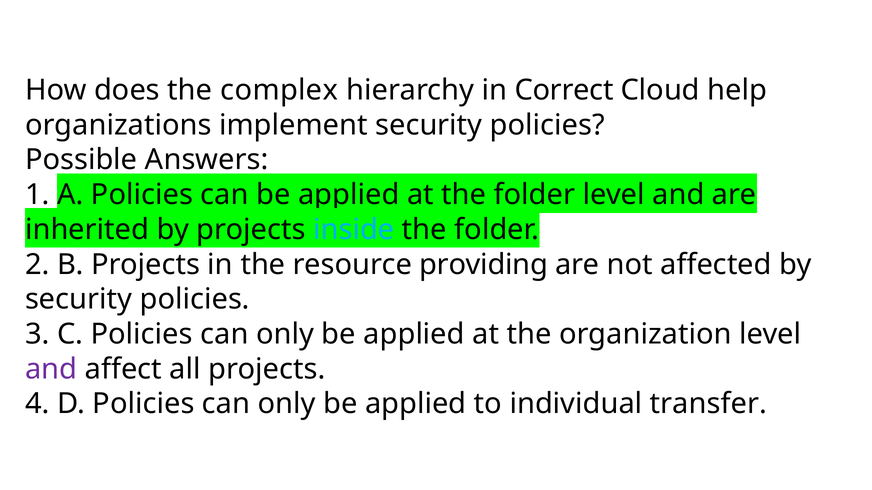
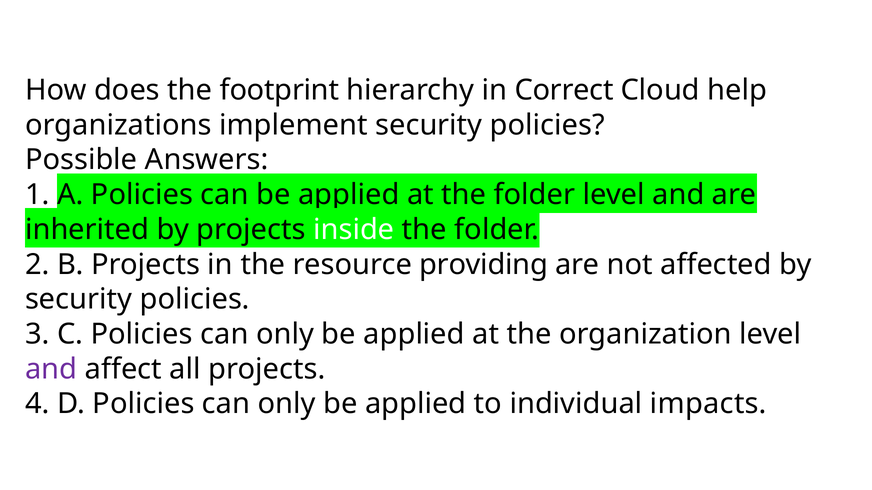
complex: complex -> footprint
inside colour: light blue -> white
transfer: transfer -> impacts
